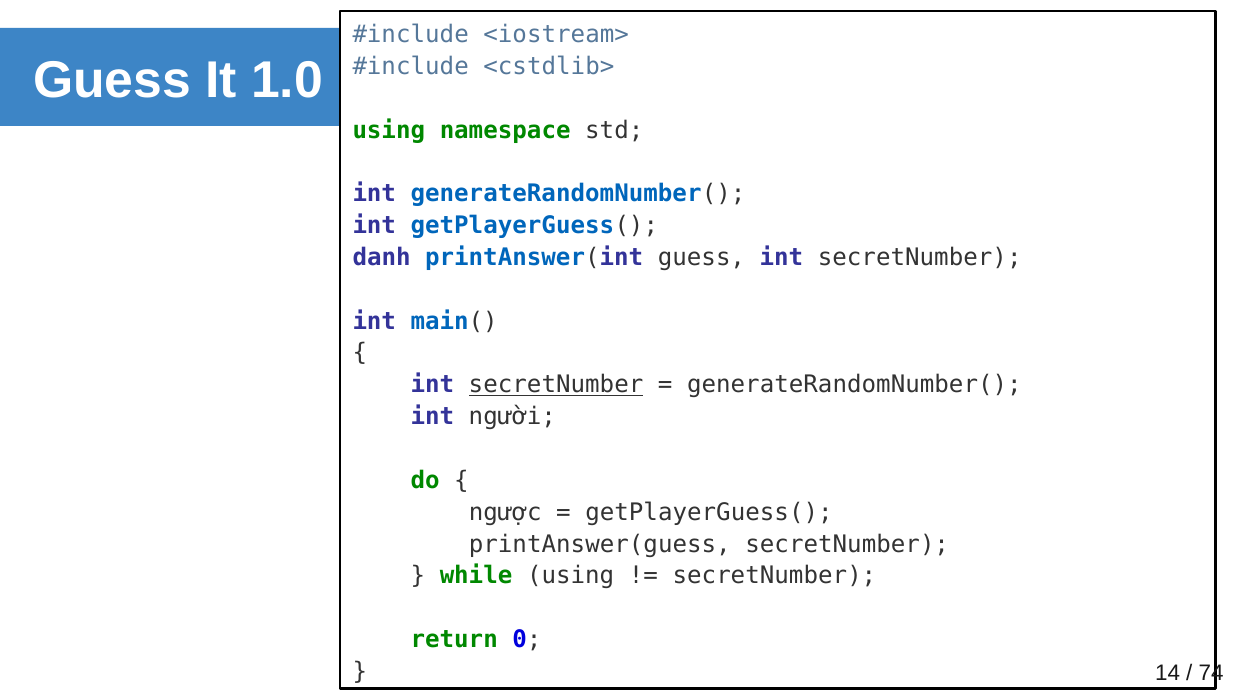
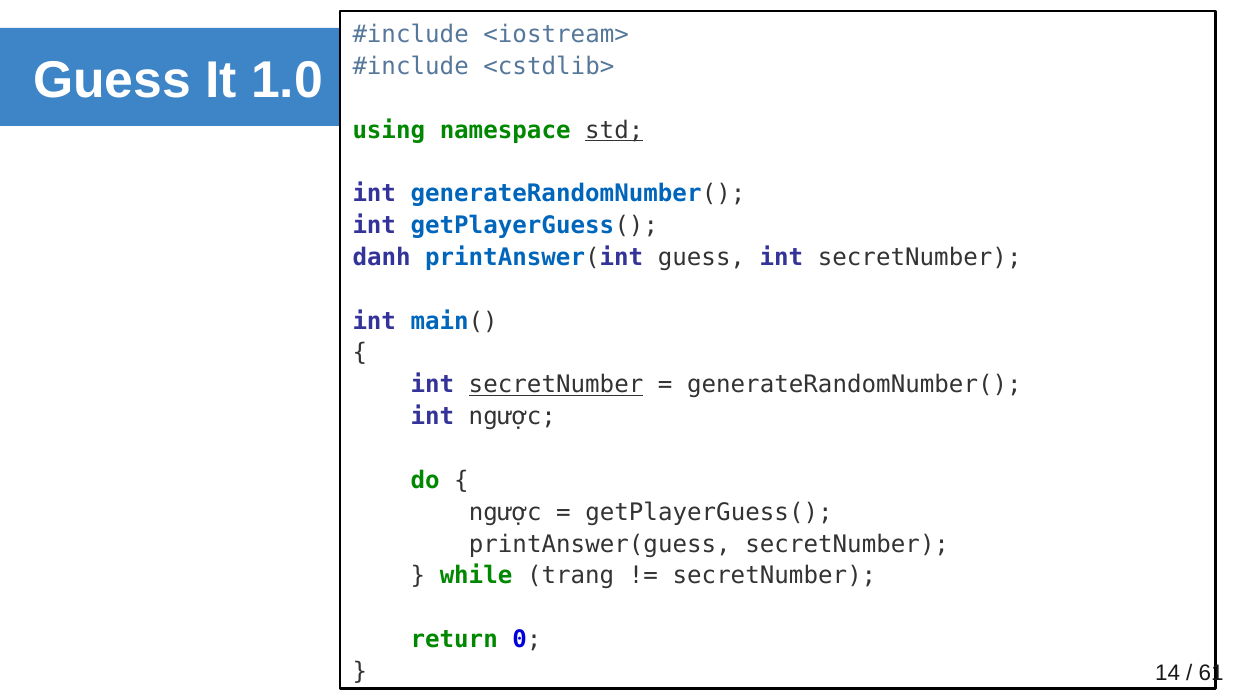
std underline: none -> present
int người: người -> ngược
while using: using -> trang
74: 74 -> 61
